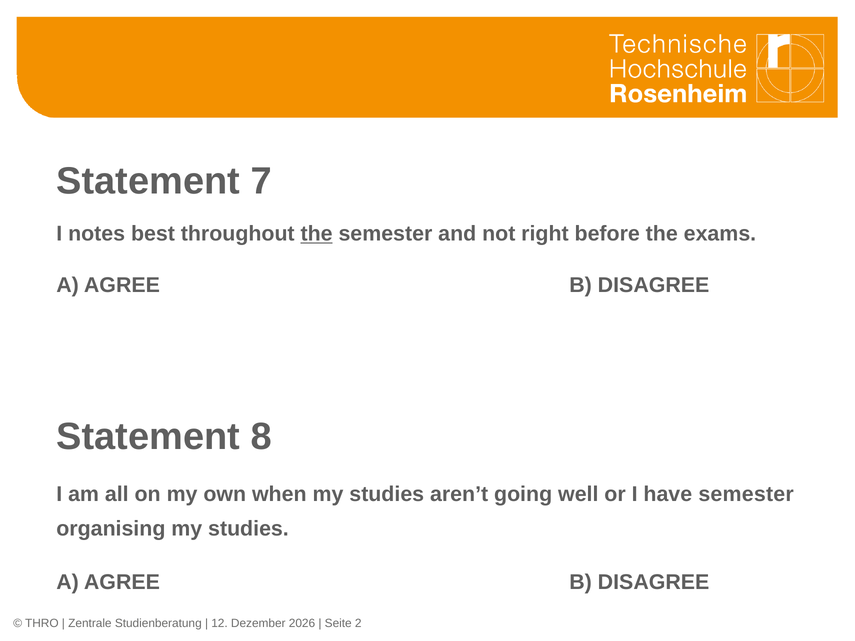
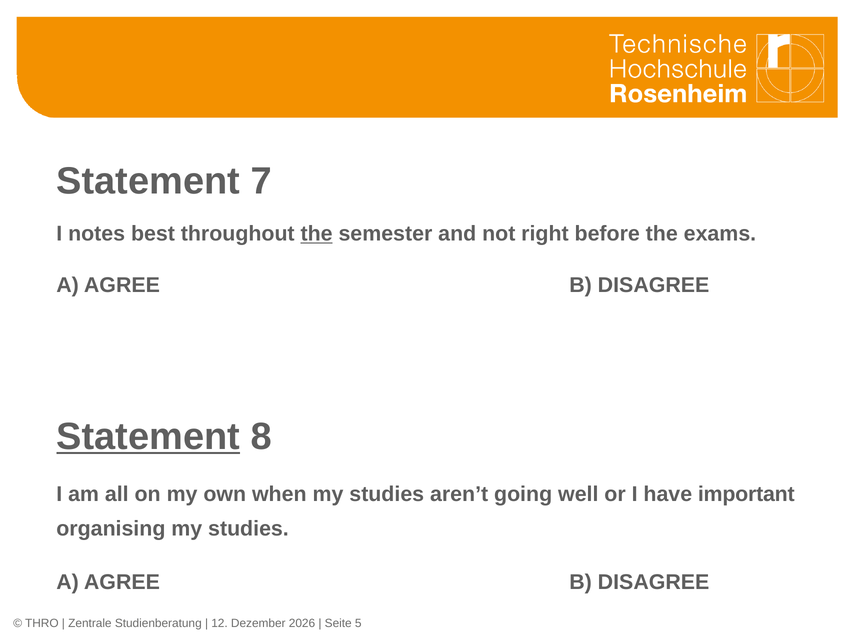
Statement at (148, 437) underline: none -> present
have semester: semester -> important
2: 2 -> 5
